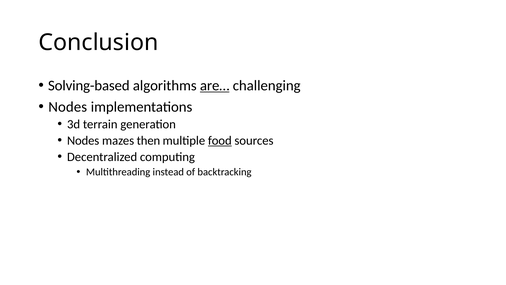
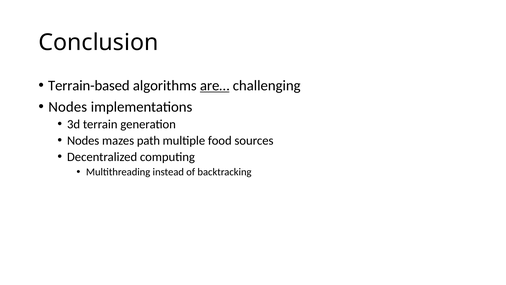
Solving-based: Solving-based -> Terrain-based
then: then -> path
food underline: present -> none
